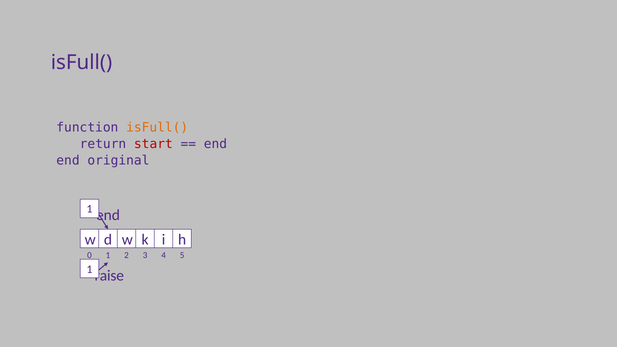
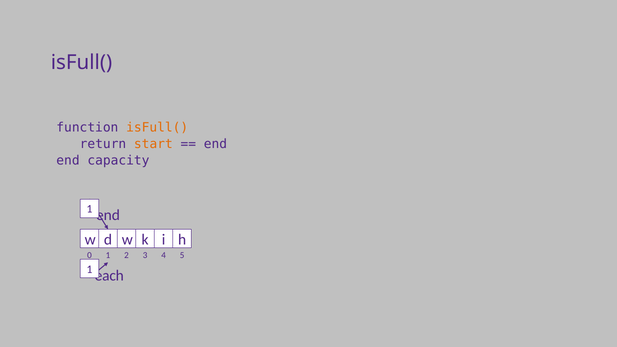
start colour: red -> orange
original: original -> capacity
raise: raise -> each
